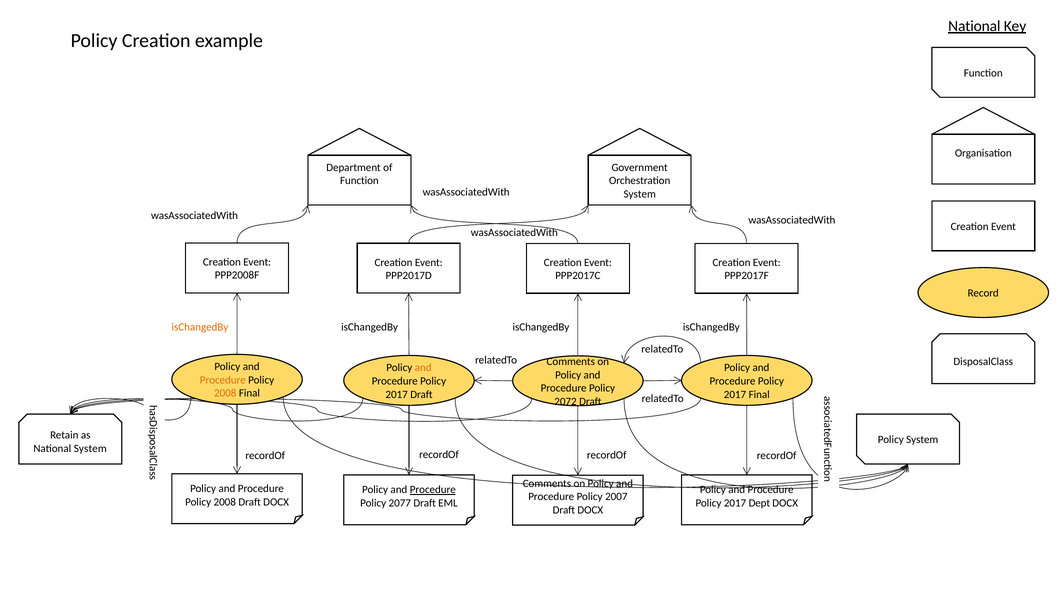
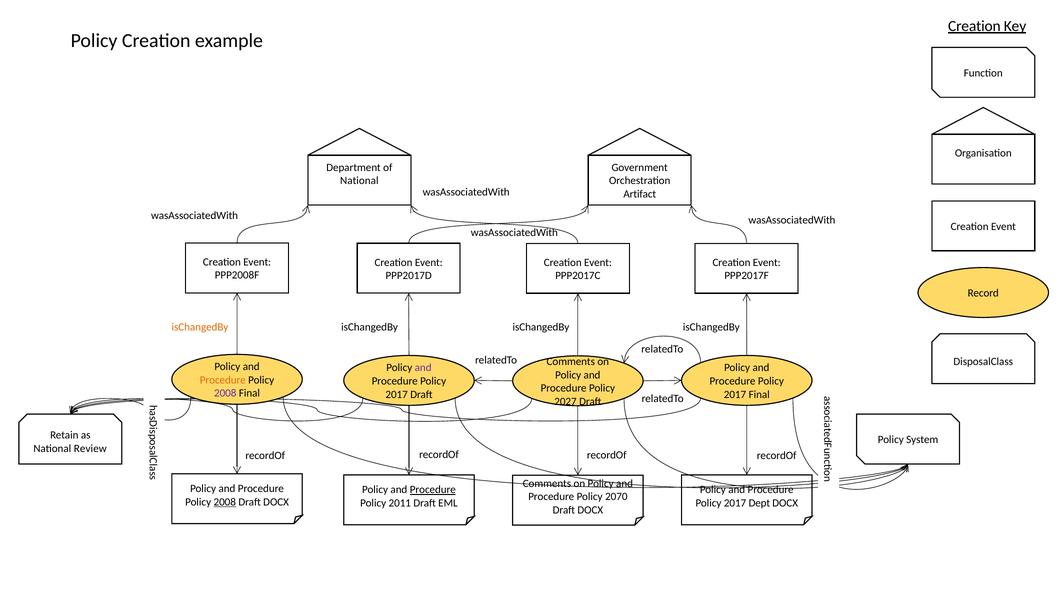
National at (974, 26): National -> Creation
Function at (359, 181): Function -> National
System at (640, 194): System -> Artifact
and at (423, 368) colour: orange -> purple
2008 at (225, 393) colour: orange -> purple
2072: 2072 -> 2027
National System: System -> Review
2007: 2007 -> 2070
2008 at (225, 502) underline: none -> present
2077: 2077 -> 2011
